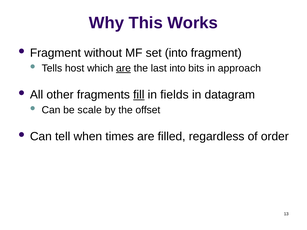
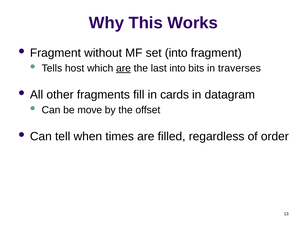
approach: approach -> traverses
fill underline: present -> none
fields: fields -> cards
scale: scale -> move
